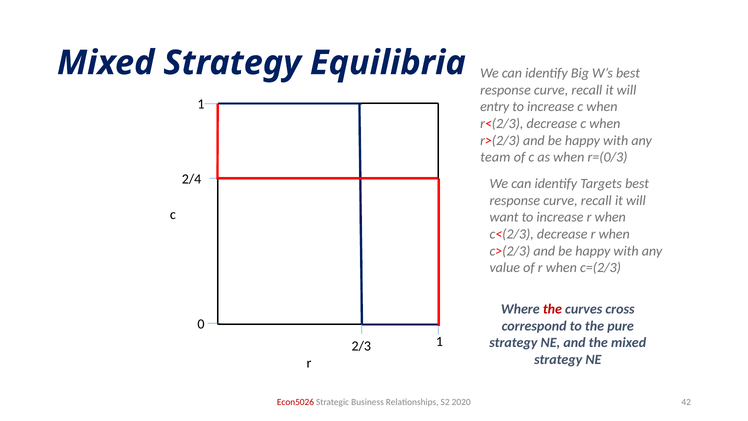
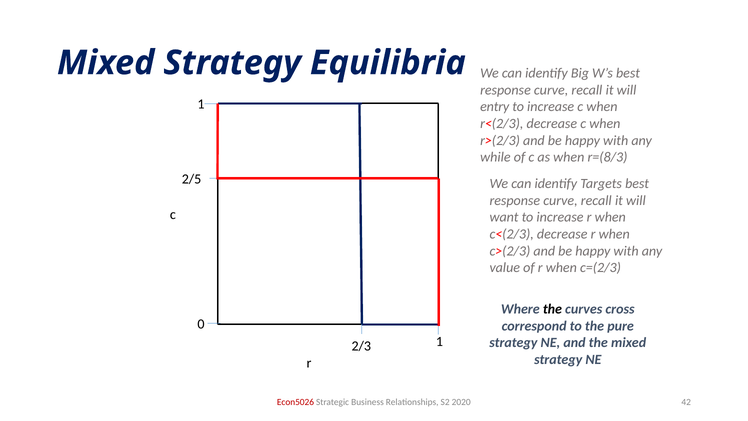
team: team -> while
r=(0/3: r=(0/3 -> r=(8/3
2/4: 2/4 -> 2/5
the at (552, 309) colour: red -> black
